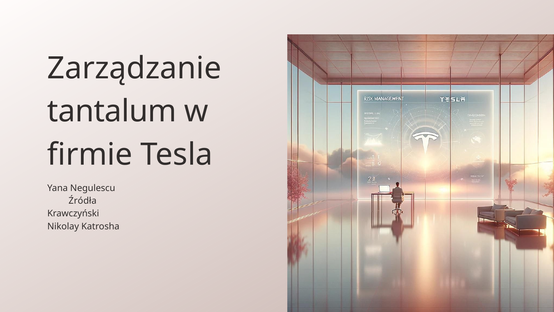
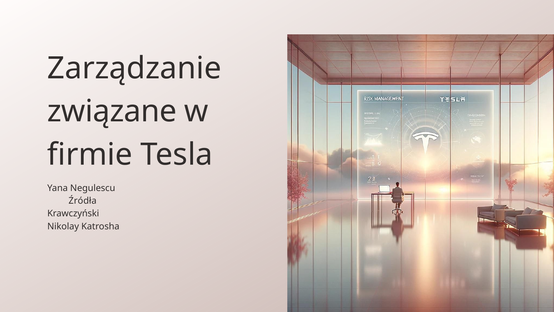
tantalum: tantalum -> związane
